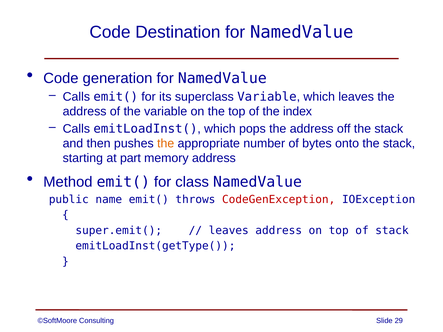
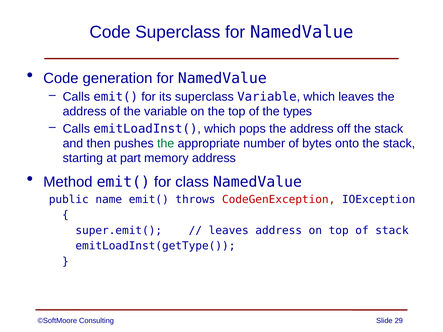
Code Destination: Destination -> Superclass
index: index -> types
the at (166, 144) colour: orange -> green
